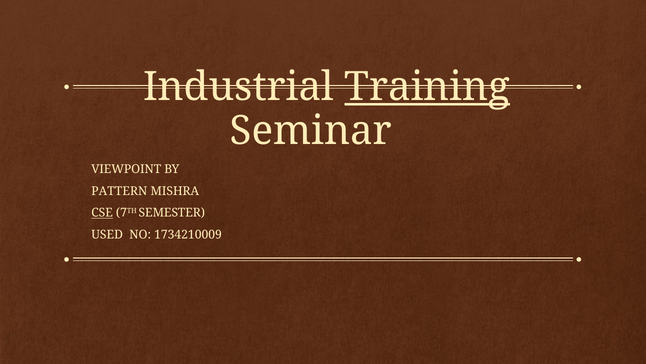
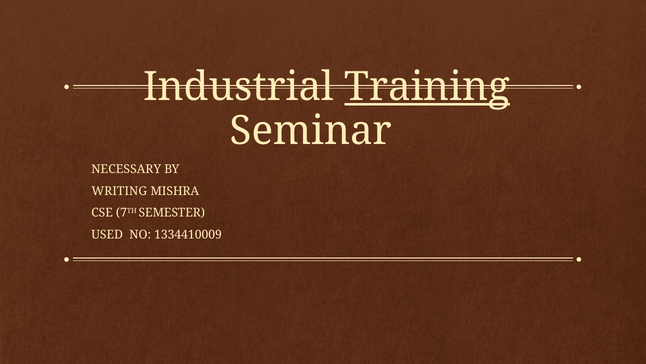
VIEWPOINT: VIEWPOINT -> NECESSARY
PATTERN: PATTERN -> WRITING
CSE underline: present -> none
1734210009: 1734210009 -> 1334410009
